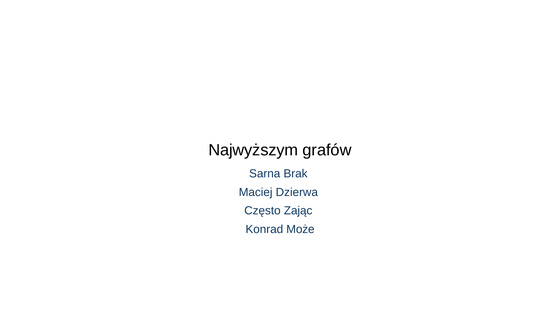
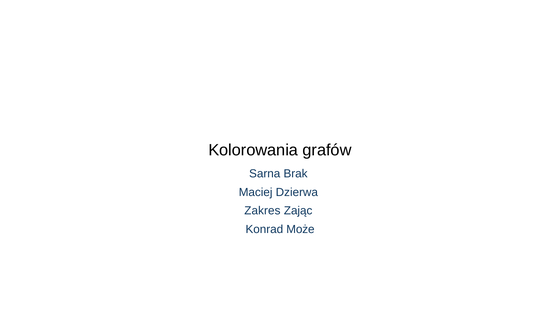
Najwyższym: Najwyższym -> Kolorowania
Często: Często -> Zakres
